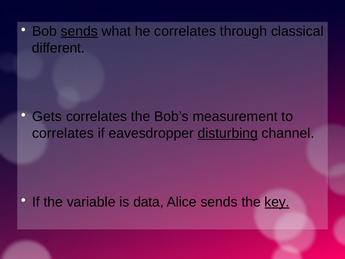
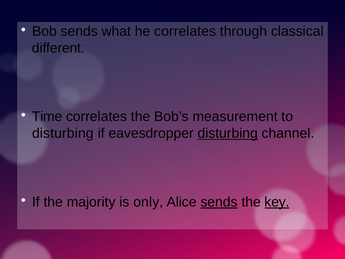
sends at (79, 31) underline: present -> none
Gets: Gets -> Time
correlates at (63, 133): correlates -> disturbing
variable: variable -> majority
data: data -> only
sends at (219, 202) underline: none -> present
